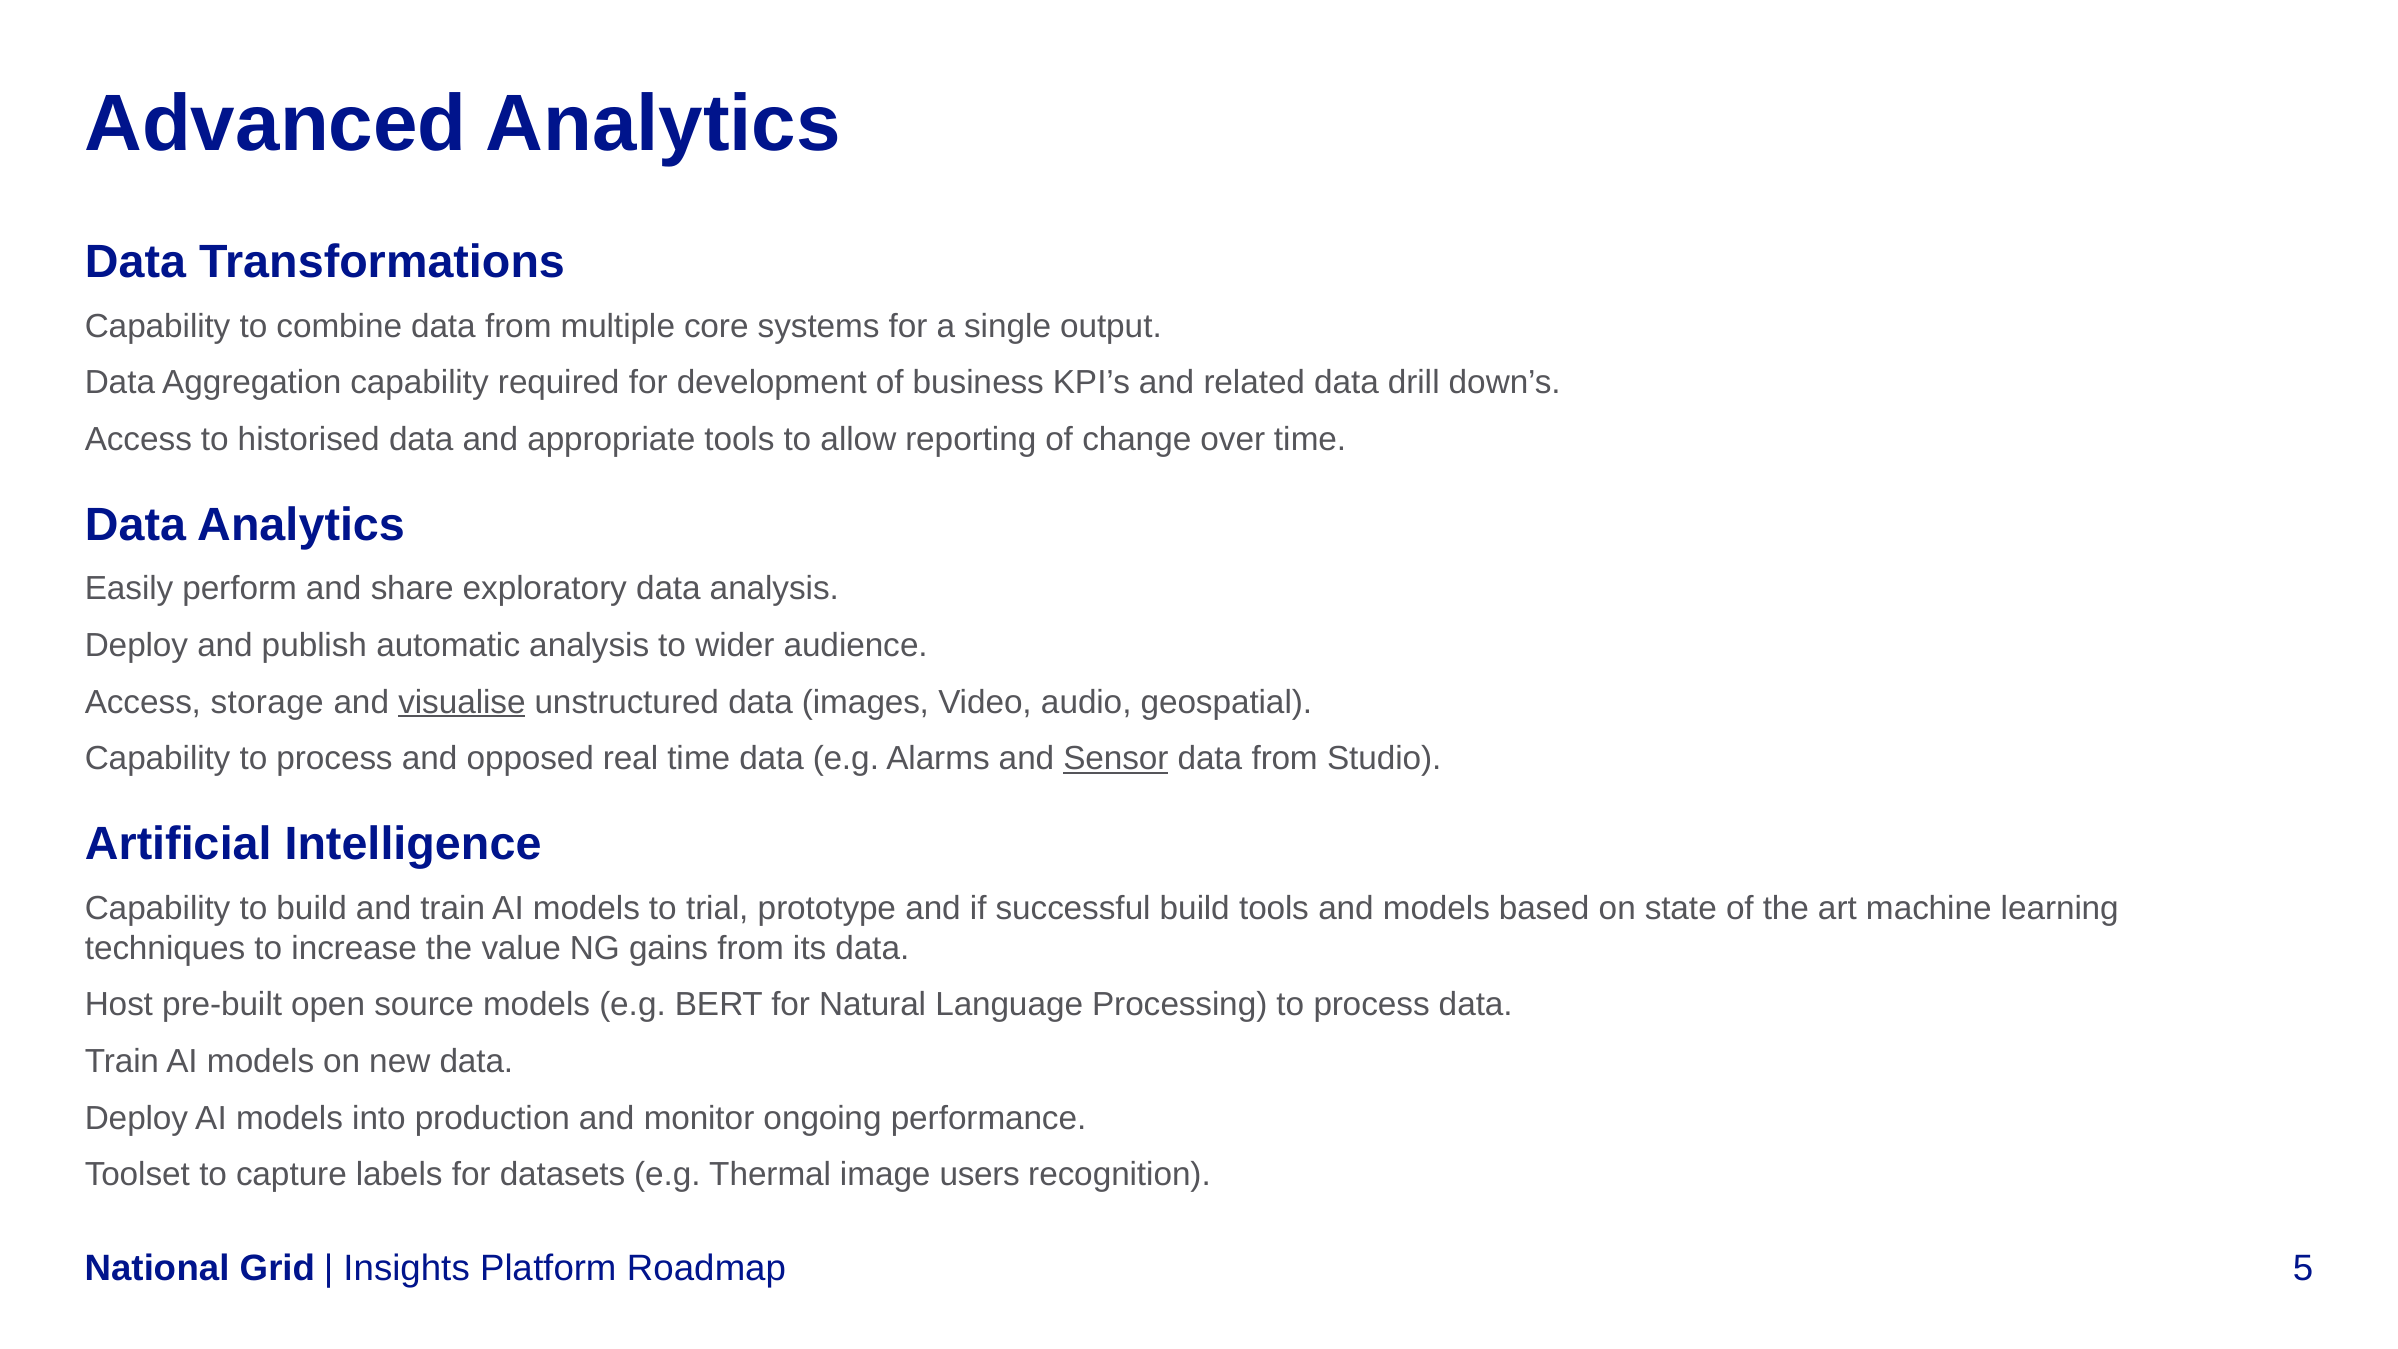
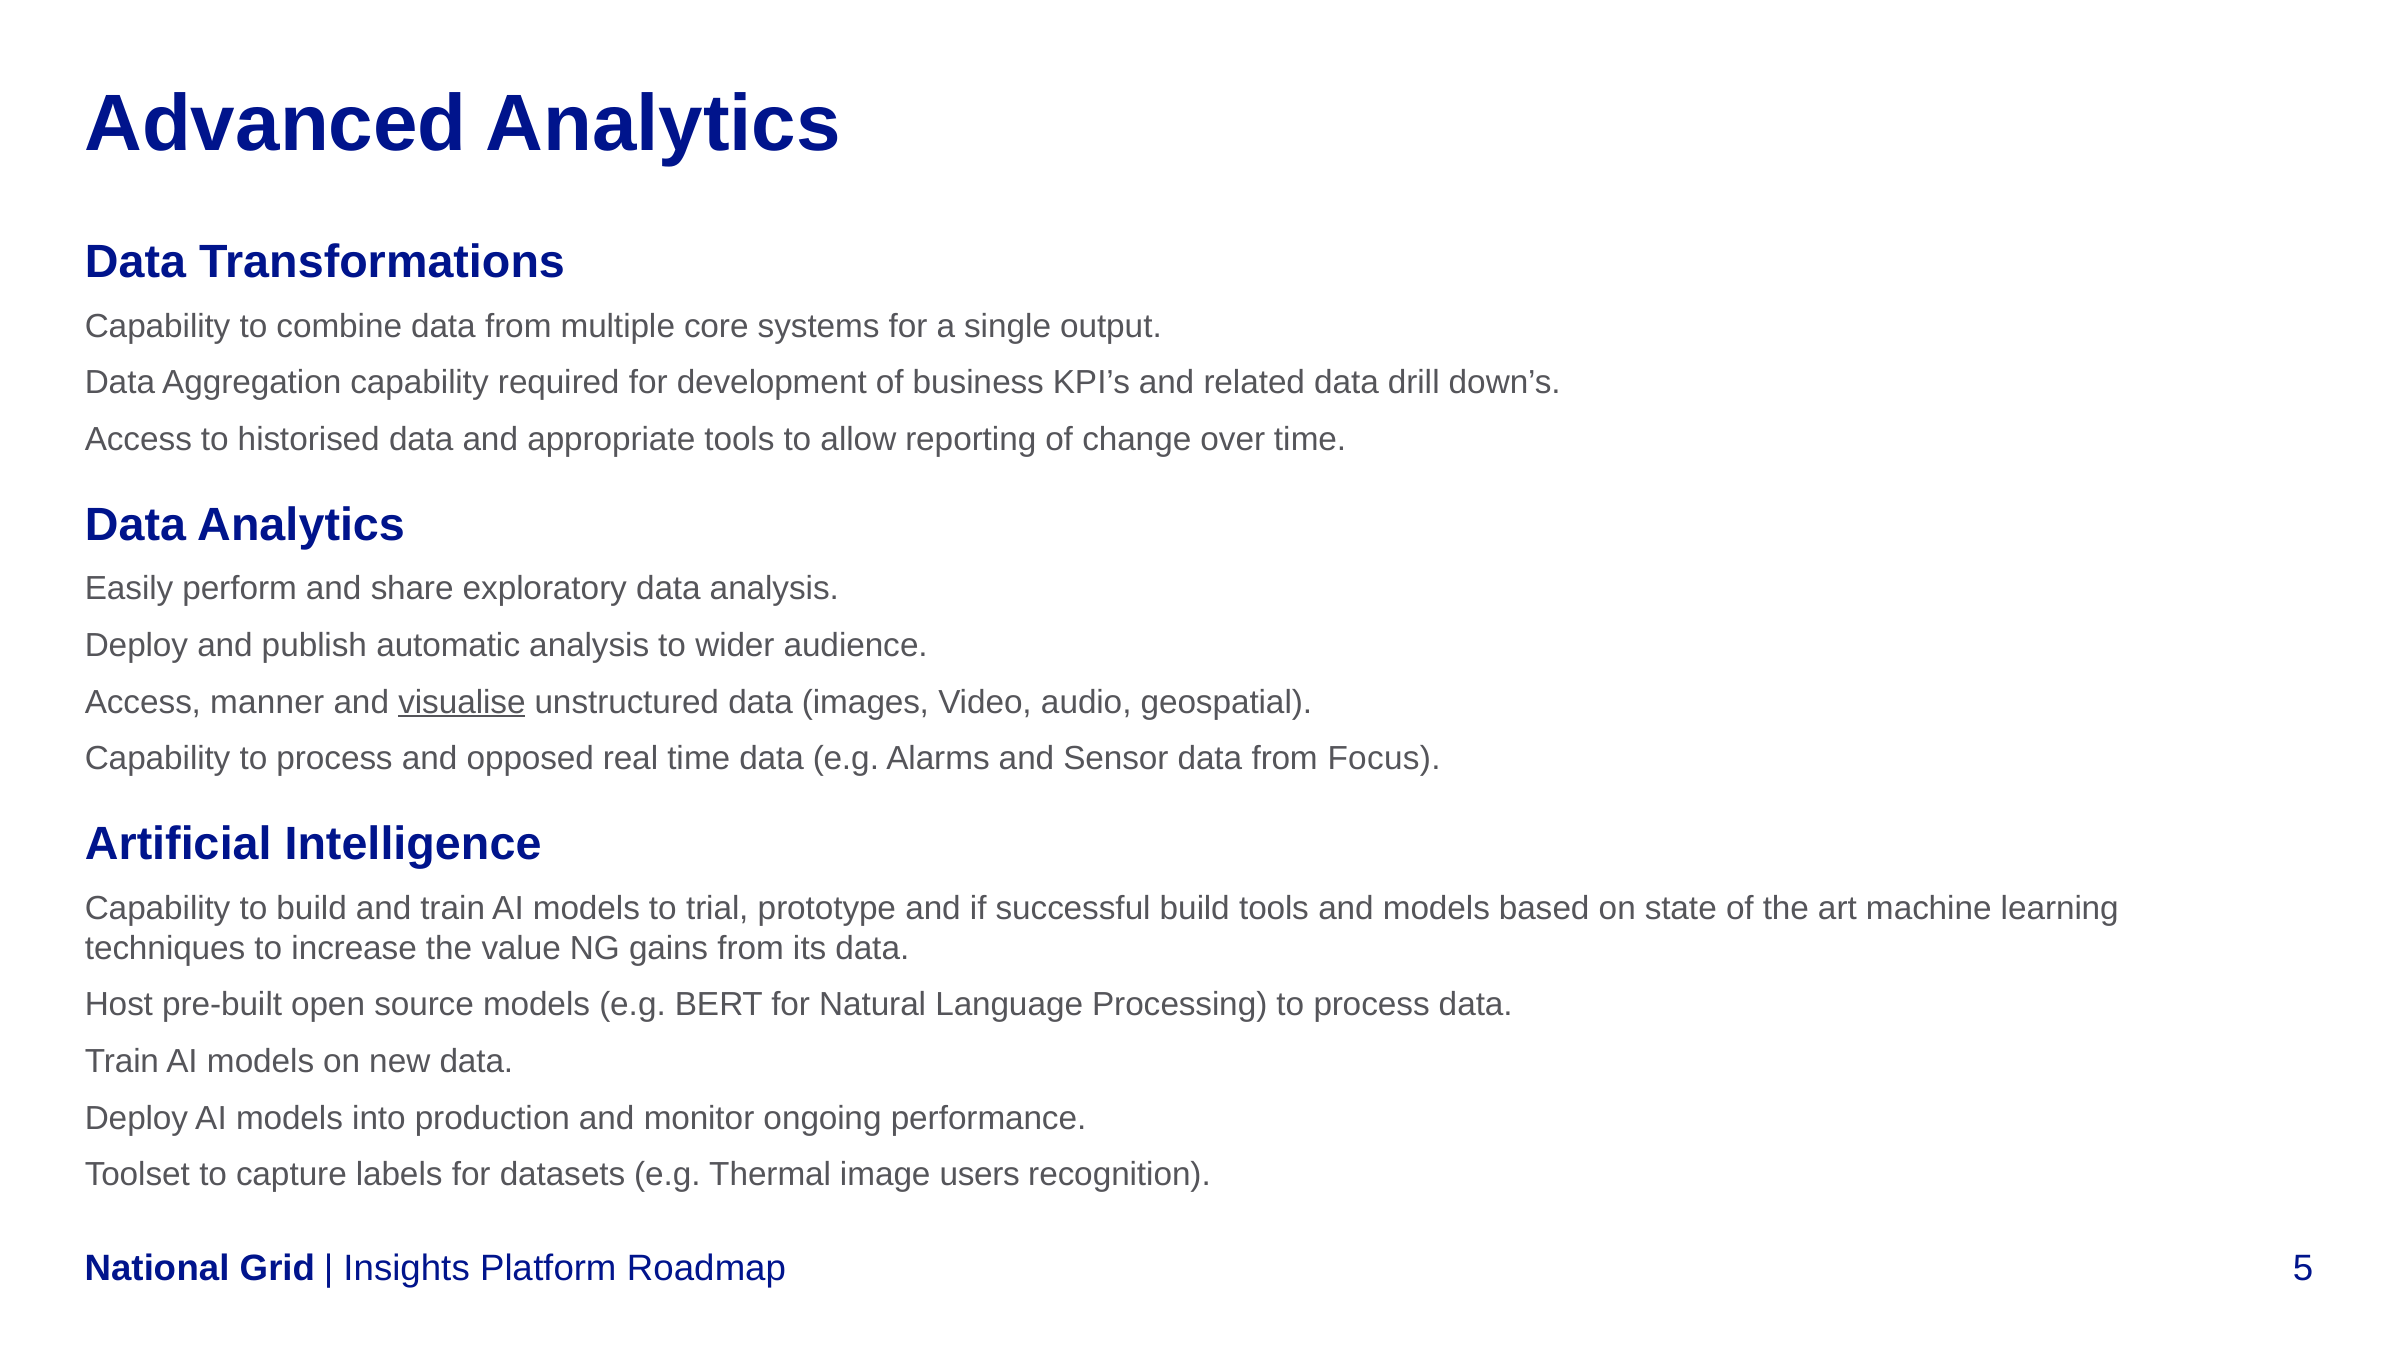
storage: storage -> manner
Sensor underline: present -> none
Studio: Studio -> Focus
